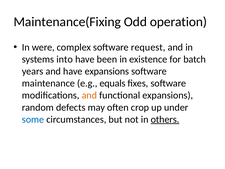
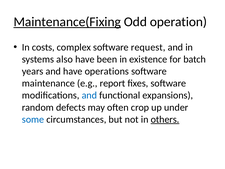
Maintenance(Fixing underline: none -> present
were: were -> costs
into: into -> also
have expansions: expansions -> operations
equals: equals -> report
and at (89, 95) colour: orange -> blue
